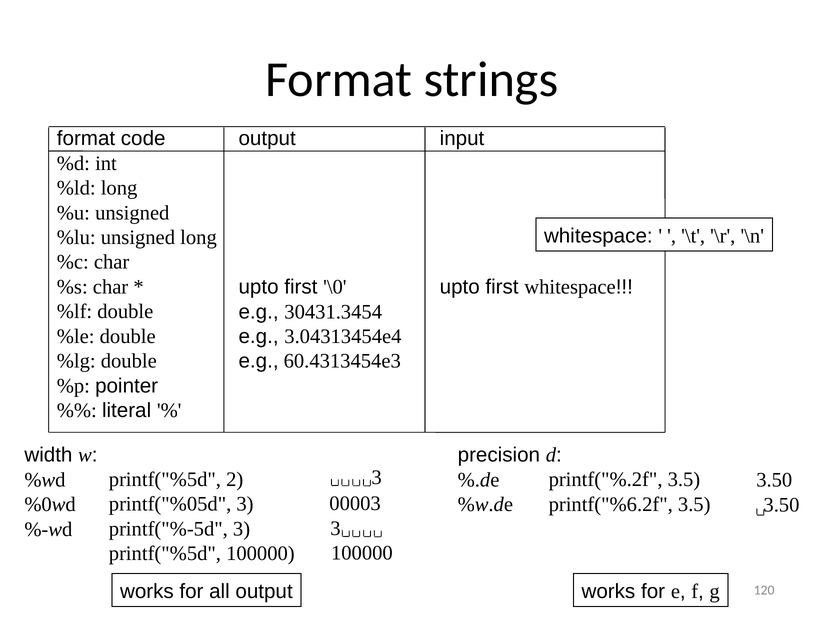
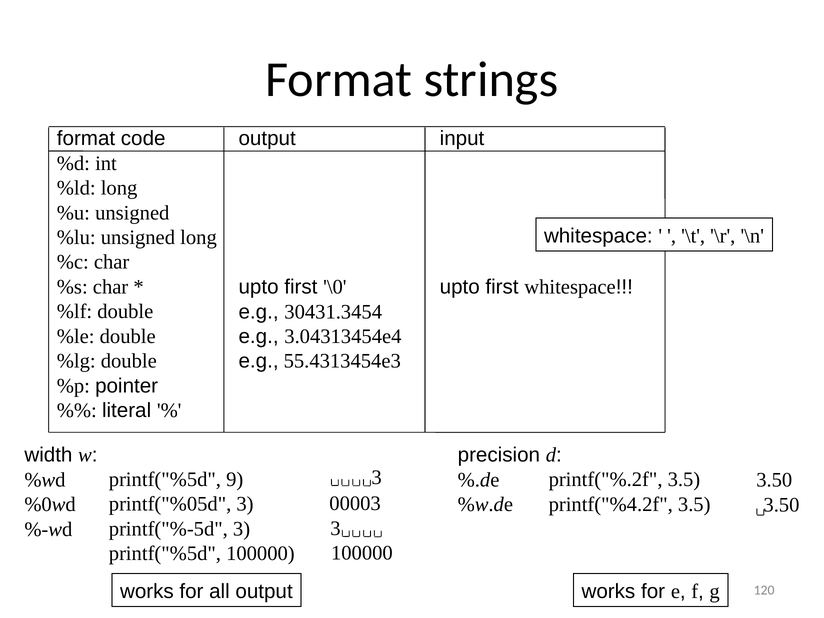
60.4313454e3: 60.4313454e3 -> 55.4313454e3
2: 2 -> 9
printf("%6.2f: printf("%6.2f -> printf("%4.2f
